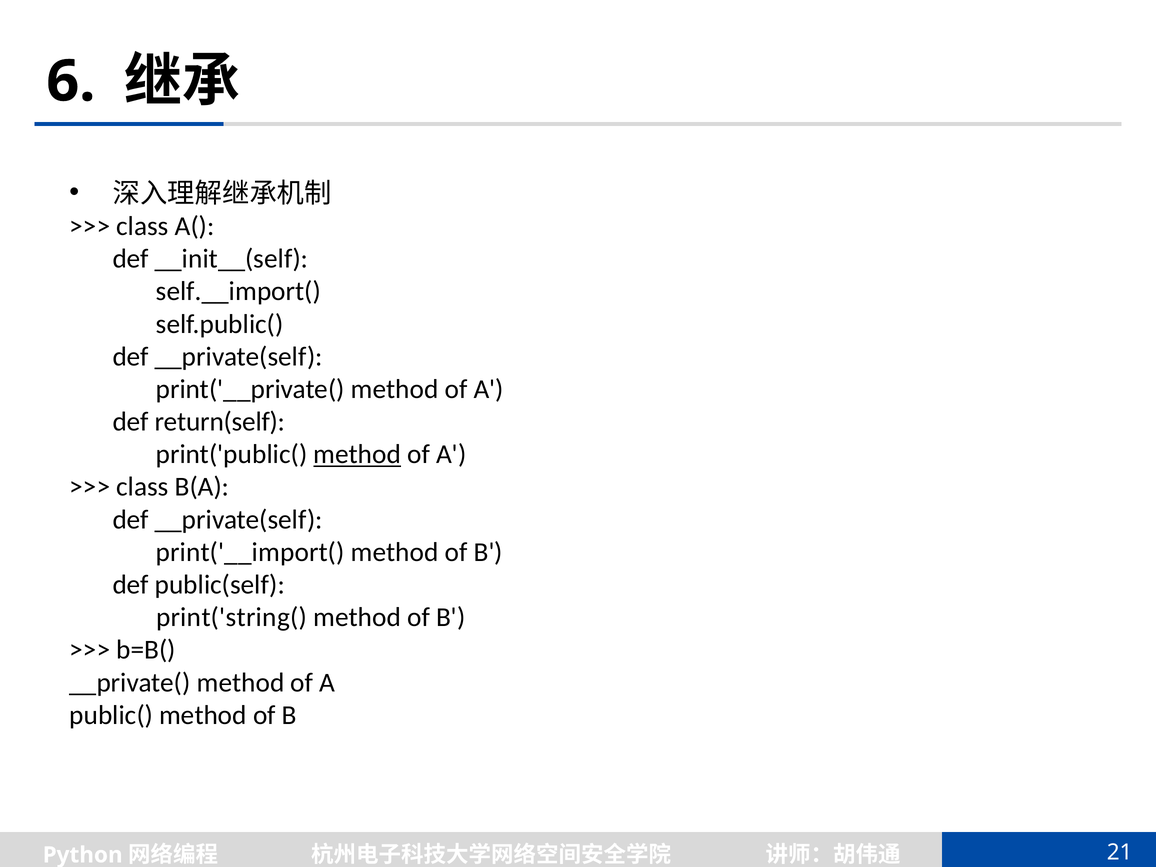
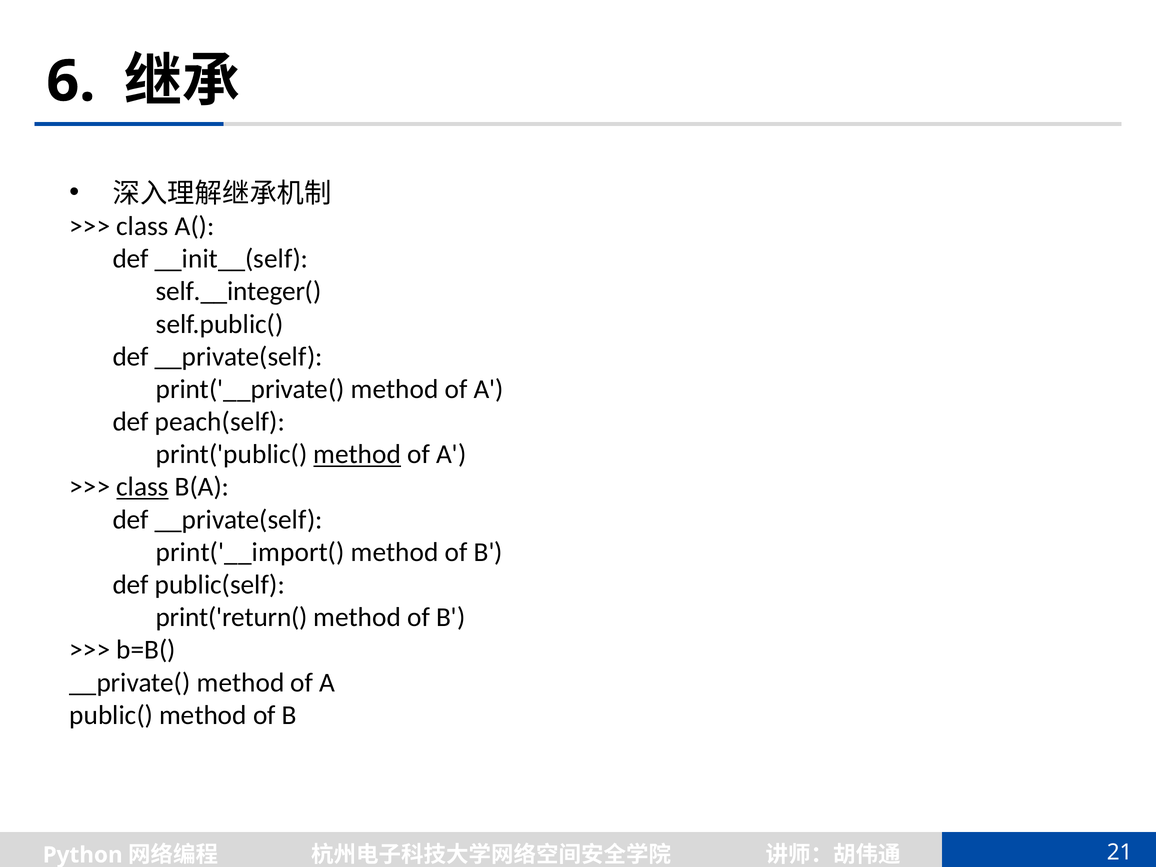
self.__import(: self.__import( -> self.__integer(
return(self: return(self -> peach(self
class at (142, 487) underline: none -> present
print('string(: print('string( -> print('return(
